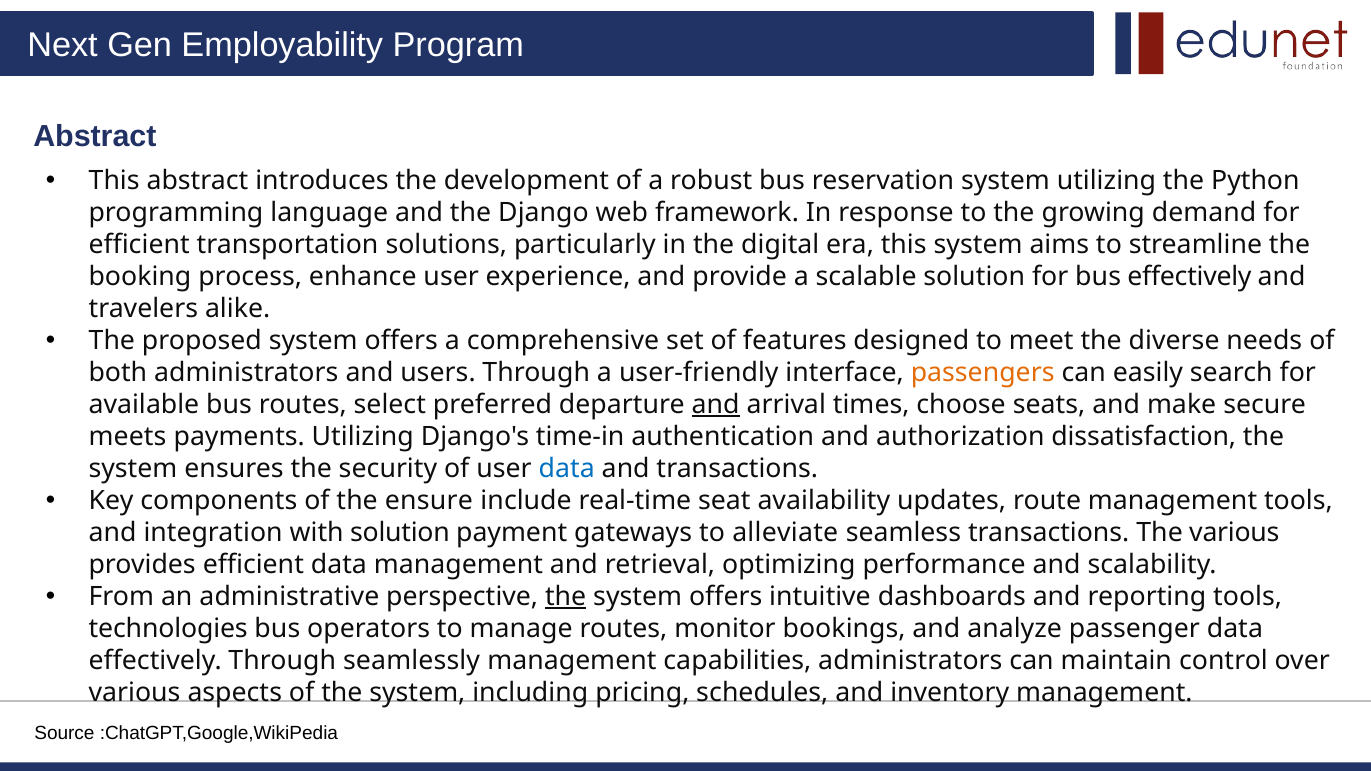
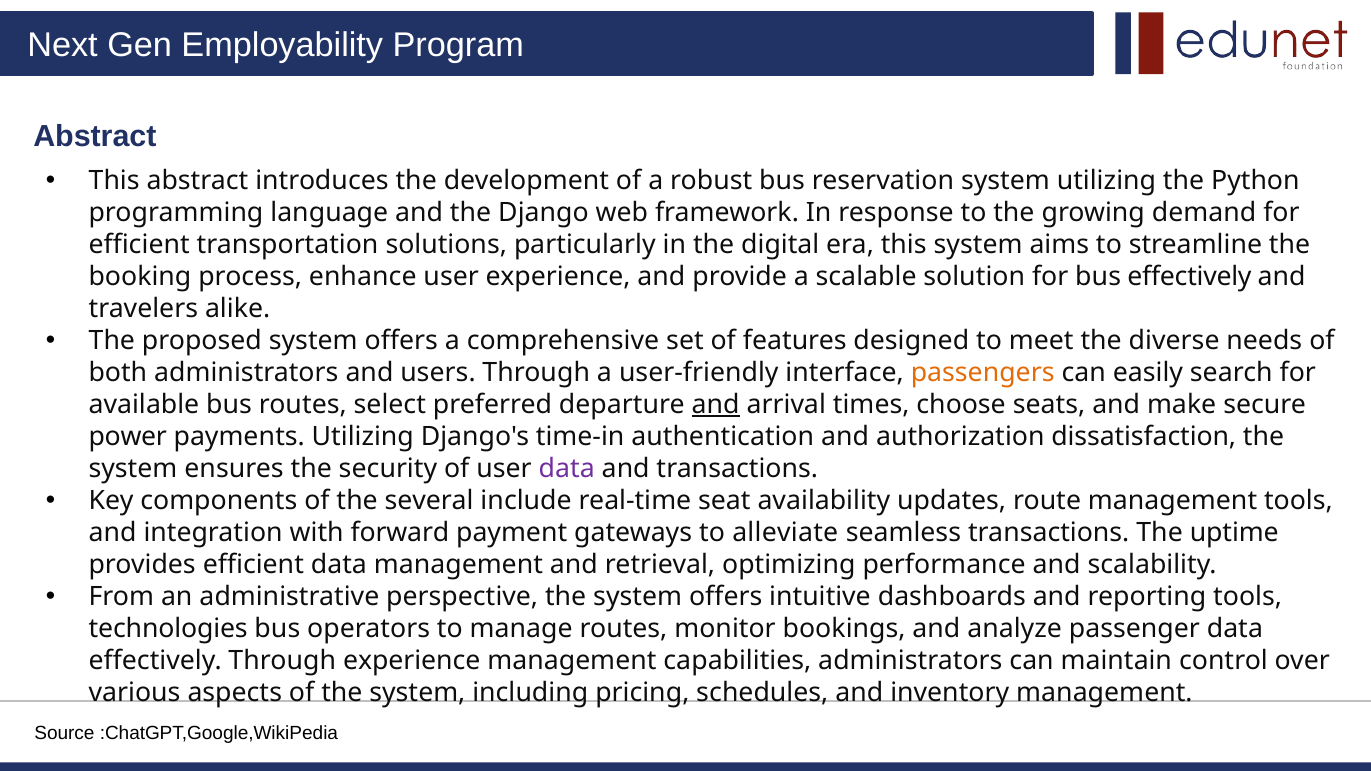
meets: meets -> power
data at (567, 469) colour: blue -> purple
ensure: ensure -> several
with solution: solution -> forward
The various: various -> uptime
the at (566, 597) underline: present -> none
Through seamlessly: seamlessly -> experience
